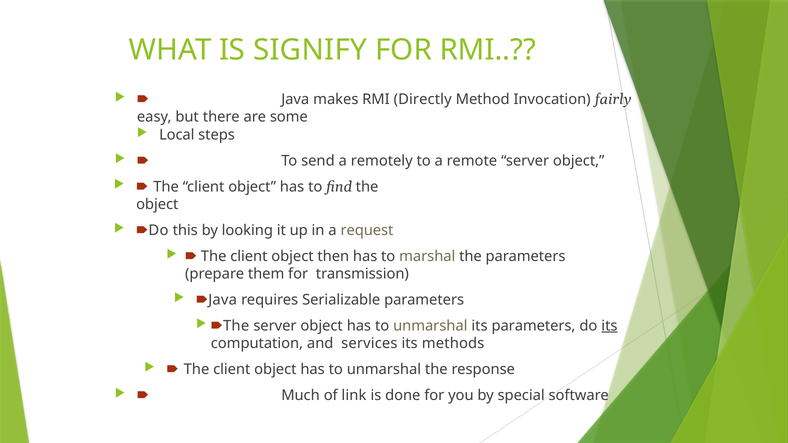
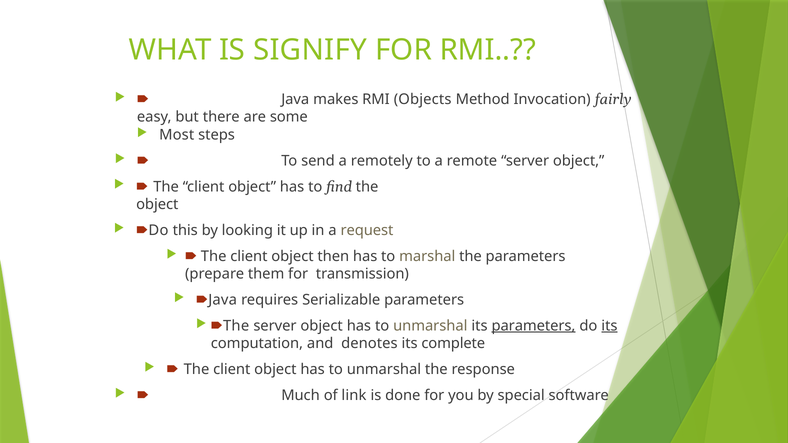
Directly: Directly -> Objects
Local: Local -> Most
parameters at (533, 326) underline: none -> present
services: services -> denotes
methods: methods -> complete
